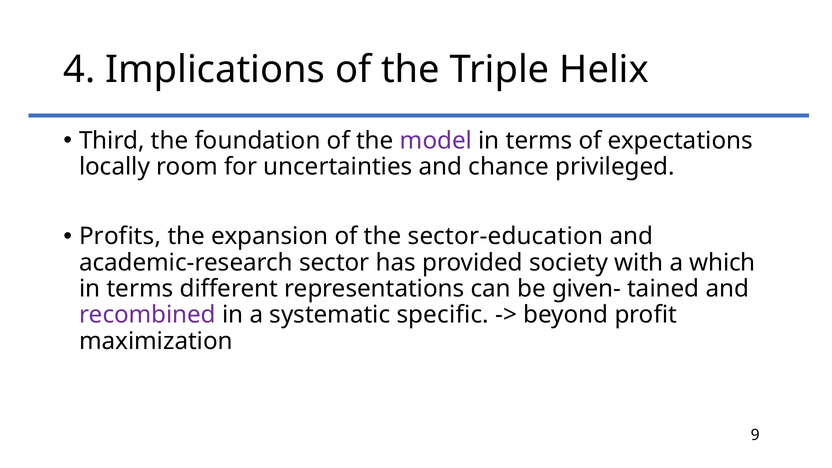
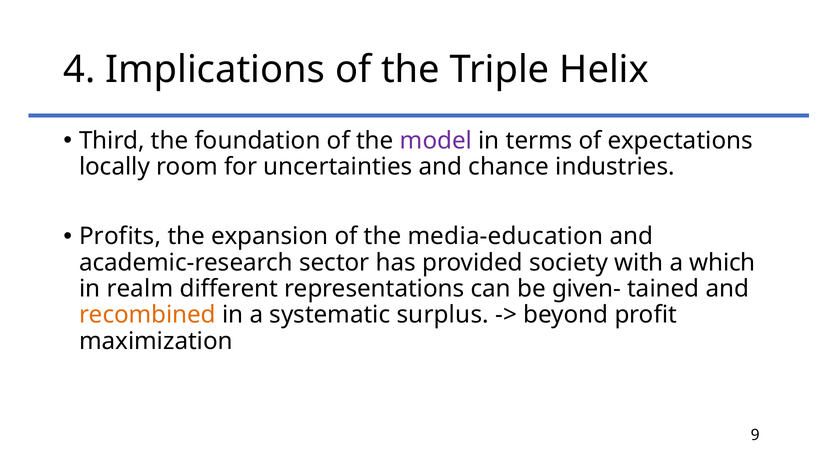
privileged: privileged -> industries
sector-education: sector-education -> media-education
terms at (140, 289): terms -> realm
recombined colour: purple -> orange
specific: specific -> surplus
